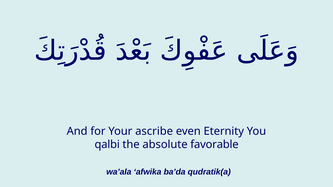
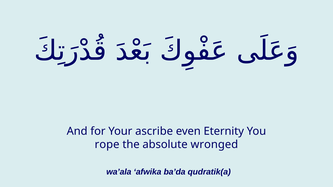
qalbi: qalbi -> rope
favorable: favorable -> wronged
